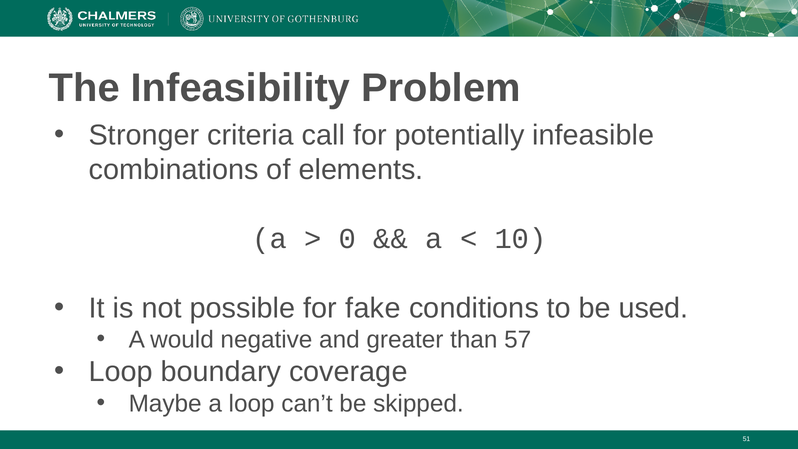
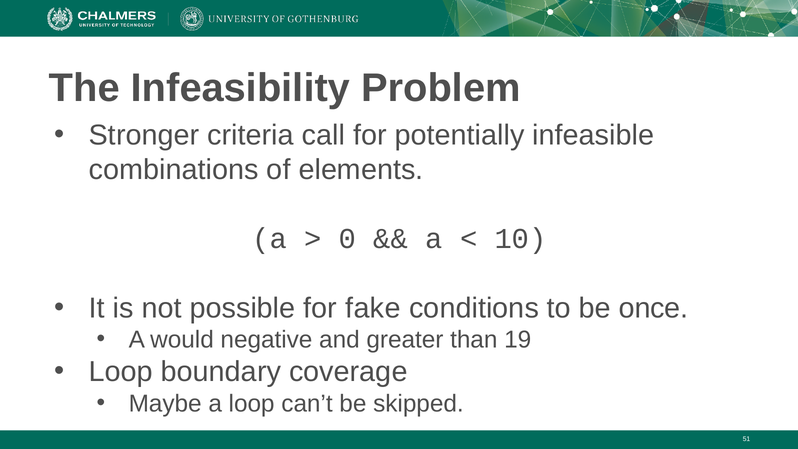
used: used -> once
57: 57 -> 19
